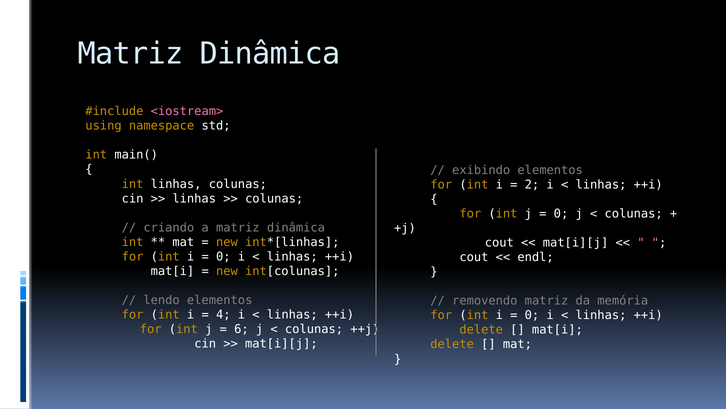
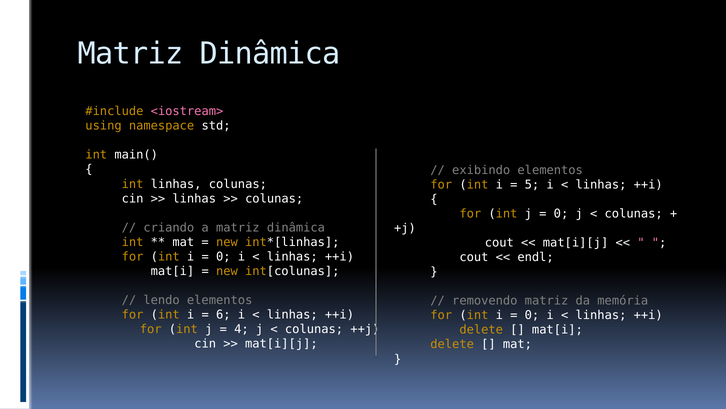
2: 2 -> 5
4: 4 -> 6
6: 6 -> 4
